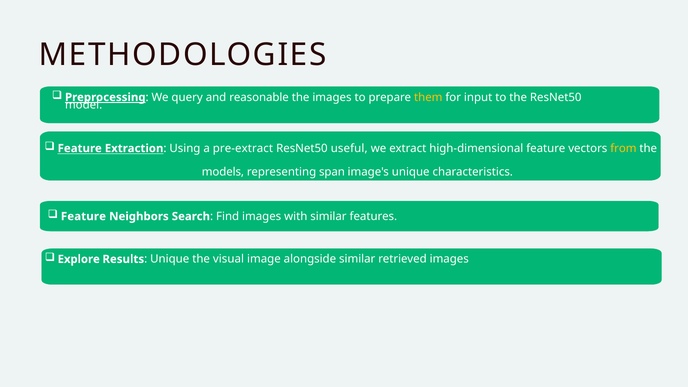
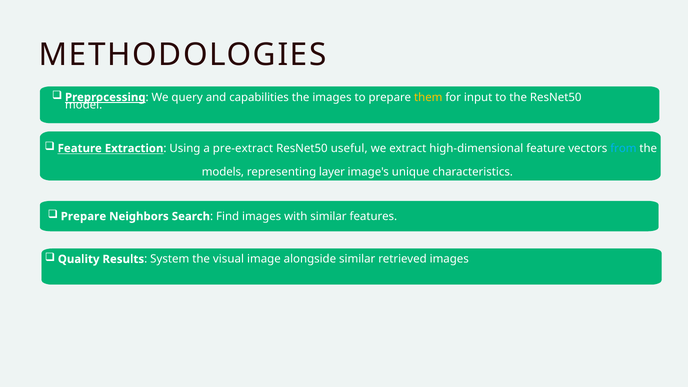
reasonable: reasonable -> capabilities
from colour: yellow -> light blue
span: span -> layer
Feature at (83, 216): Feature -> Prepare
Explore: Explore -> Quality
Unique at (170, 259): Unique -> System
